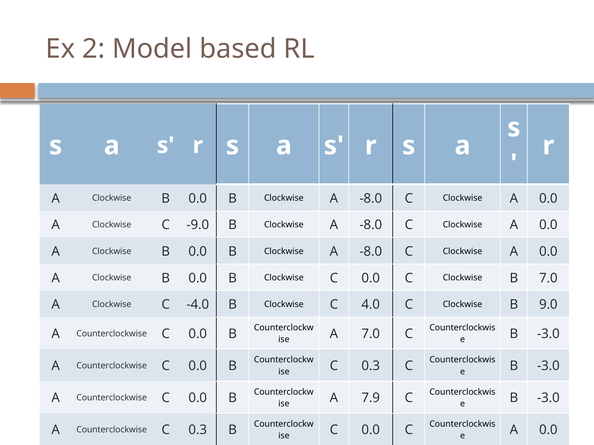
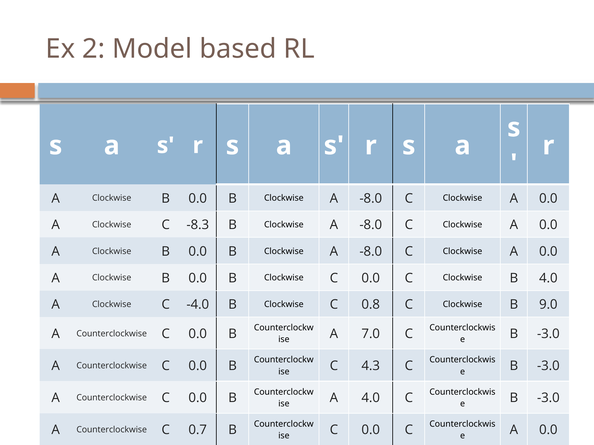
-9.0: -9.0 -> -8.3
B 7.0: 7.0 -> 4.0
4.0: 4.0 -> 0.8
0.3 at (371, 366): 0.3 -> 4.3
A 7.9: 7.9 -> 4.0
Counterclockwise C 0.3: 0.3 -> 0.7
